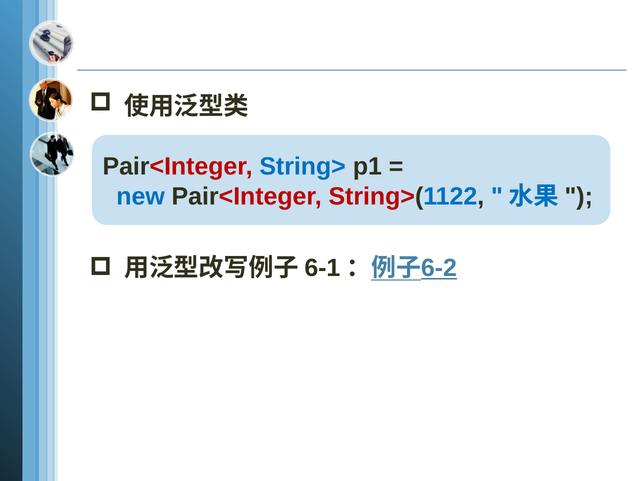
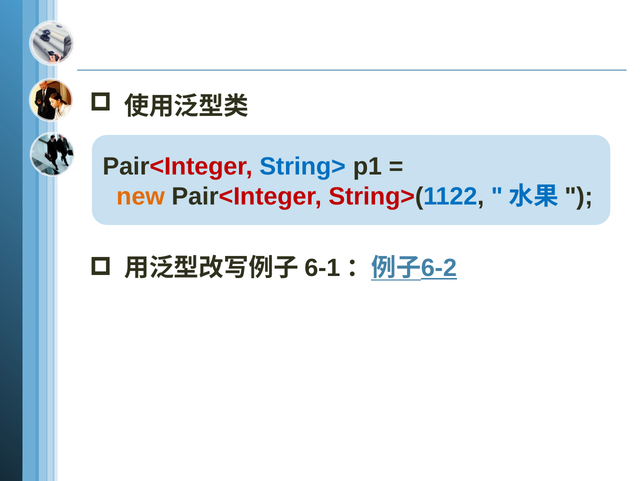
new colour: blue -> orange
